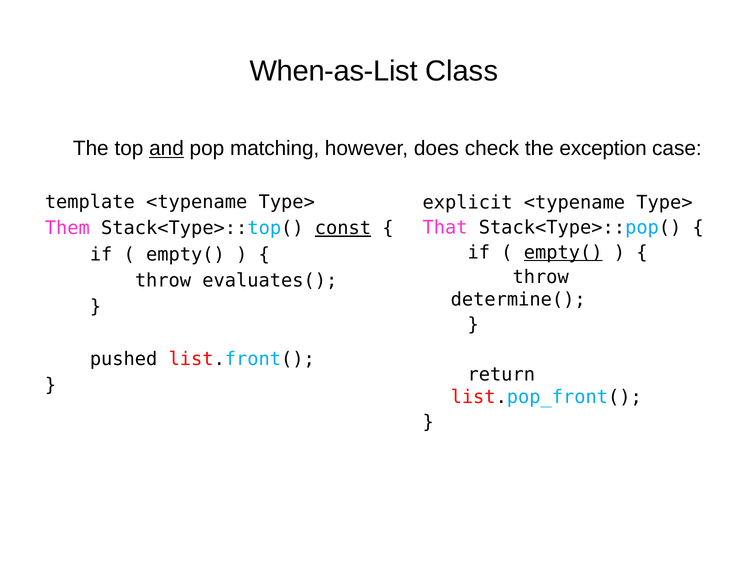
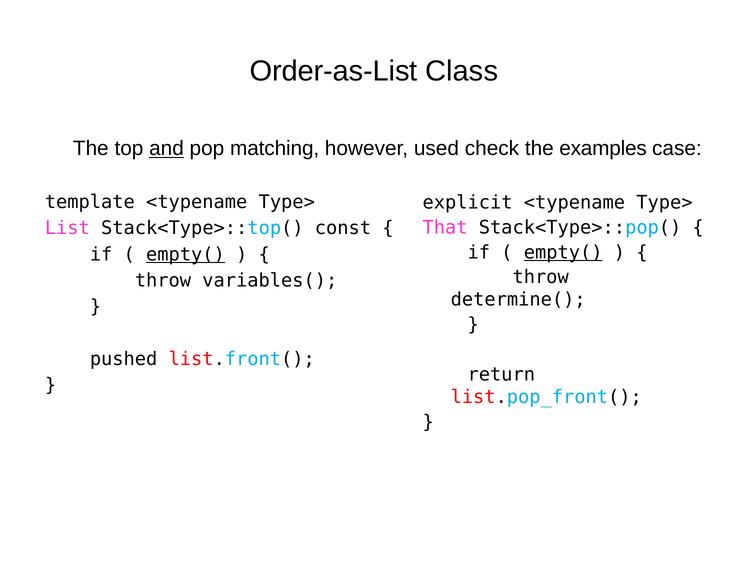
When-as-List: When-as-List -> Order-as-List
does: does -> used
exception: exception -> examples
Them: Them -> List
const underline: present -> none
empty( at (185, 254) underline: none -> present
evaluates(: evaluates( -> variables(
